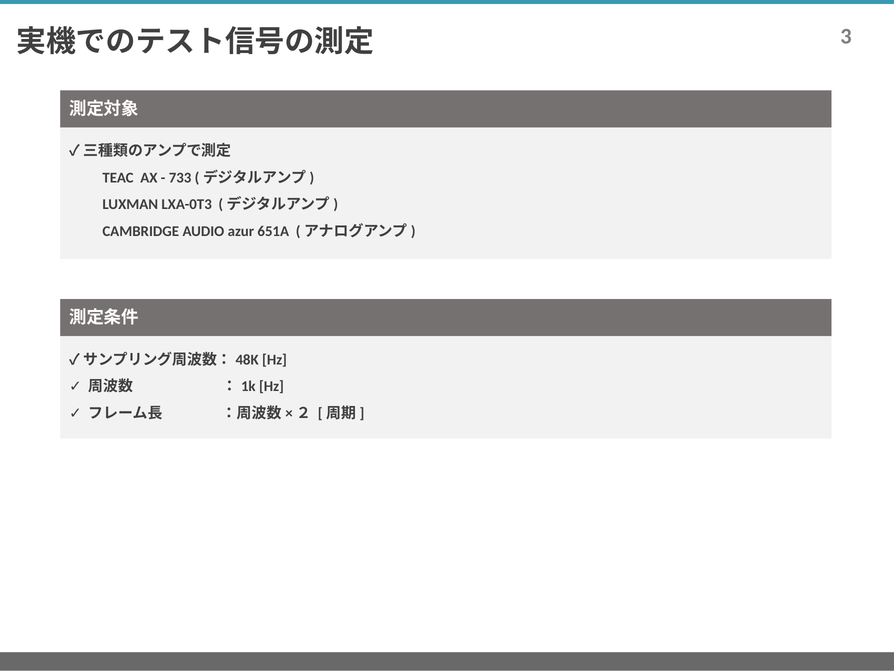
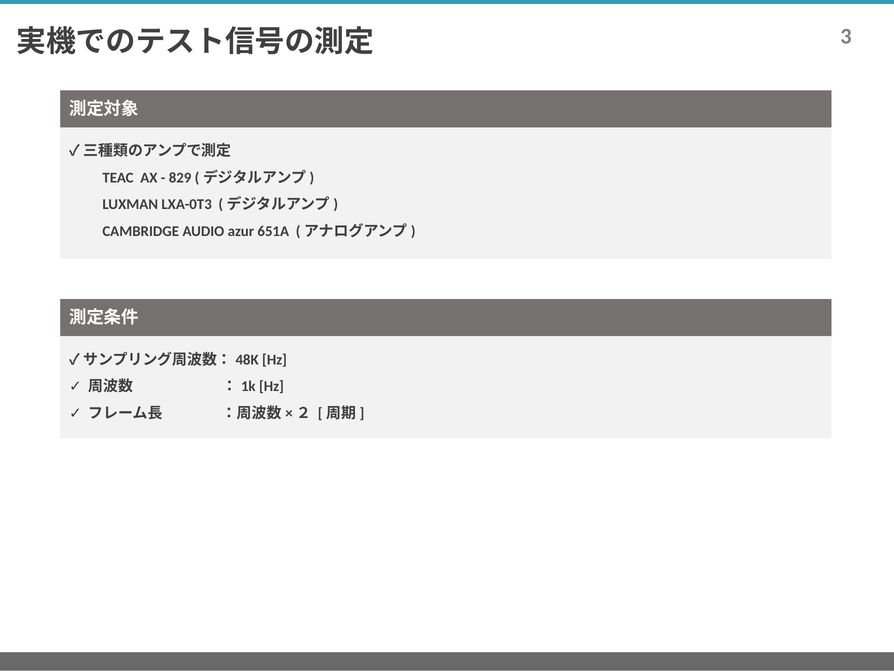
733: 733 -> 829
